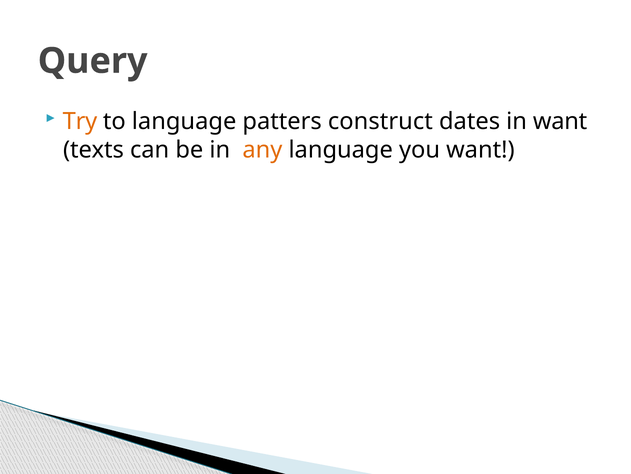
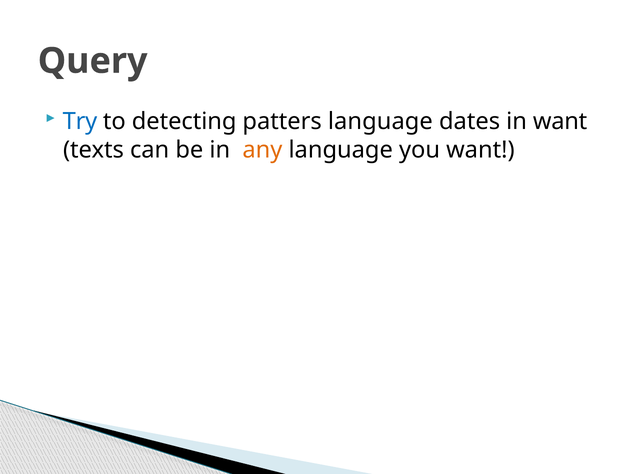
Try colour: orange -> blue
to language: language -> detecting
patters construct: construct -> language
